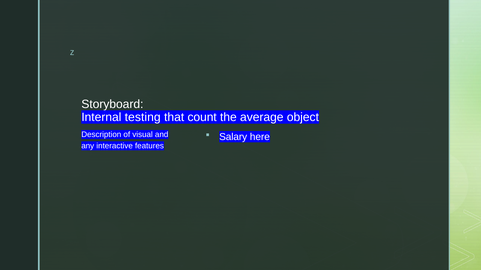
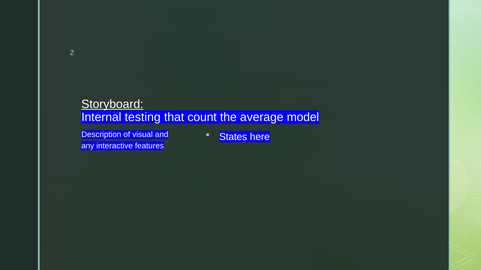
Storyboard underline: none -> present
object: object -> model
Salary: Salary -> States
